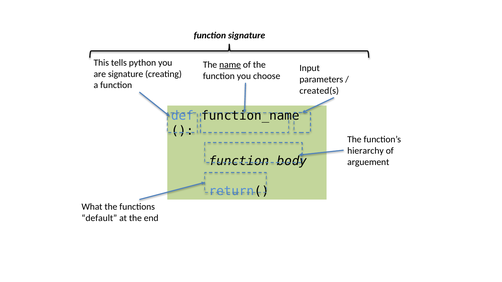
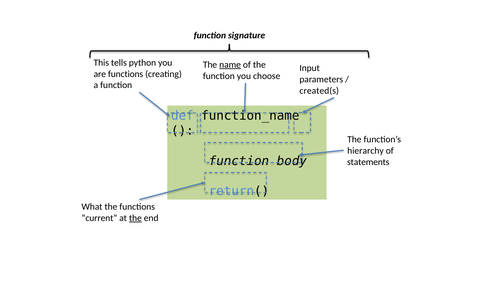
are signature: signature -> functions
arguement: arguement -> statements
default: default -> current
the at (135, 218) underline: none -> present
